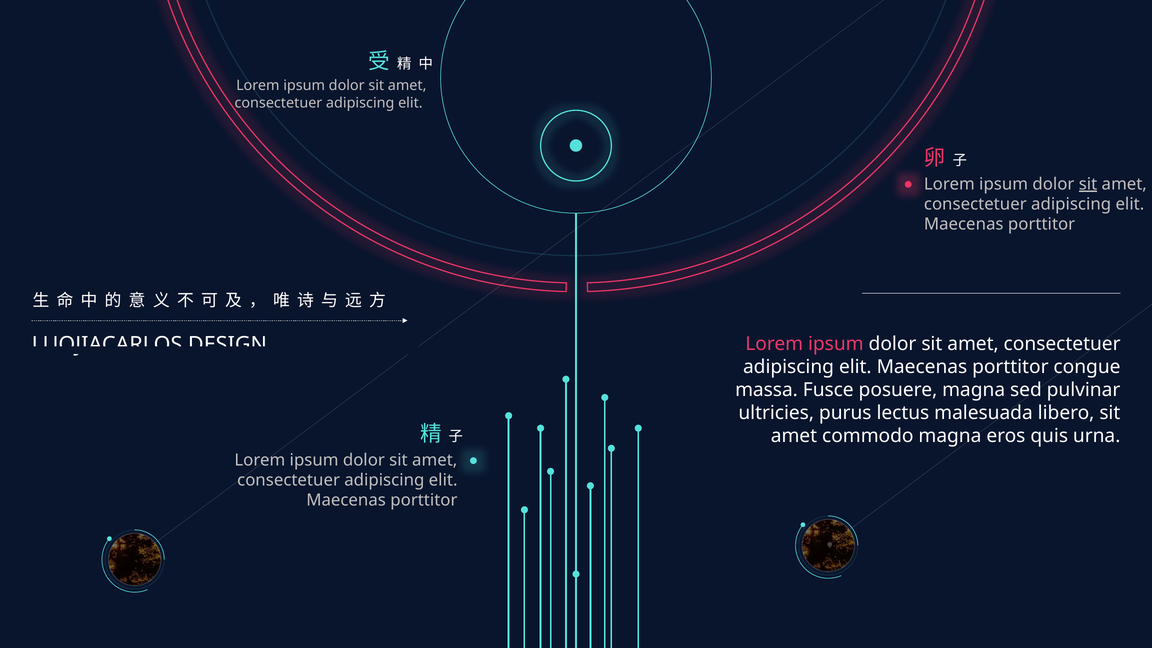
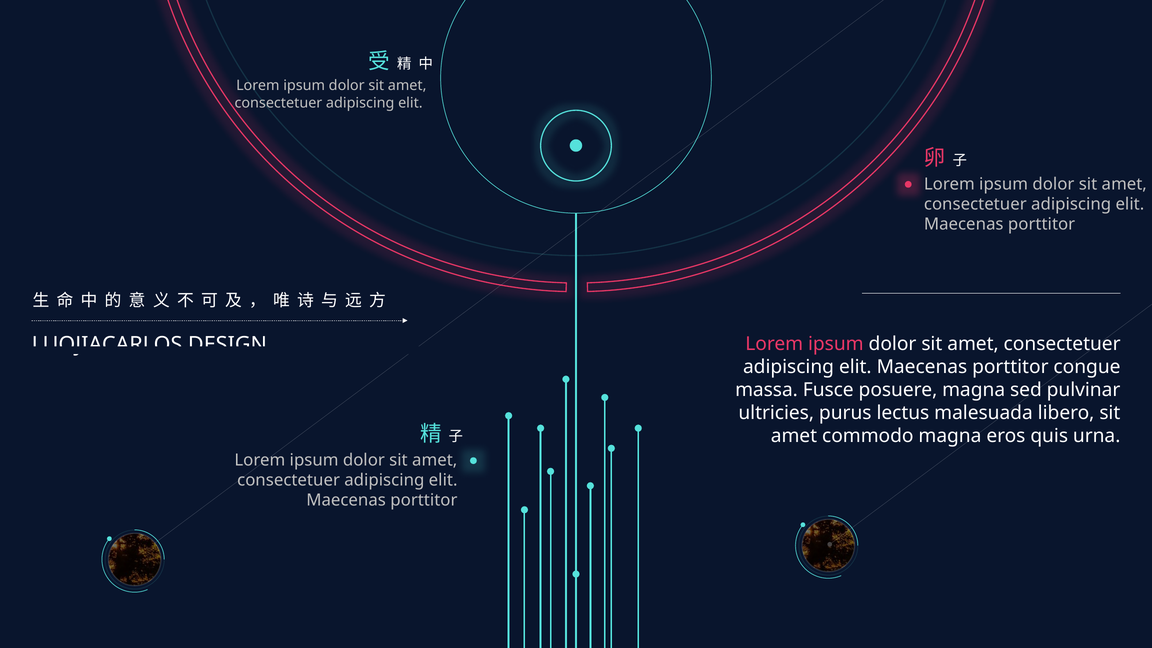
sit at (1088, 184) underline: present -> none
